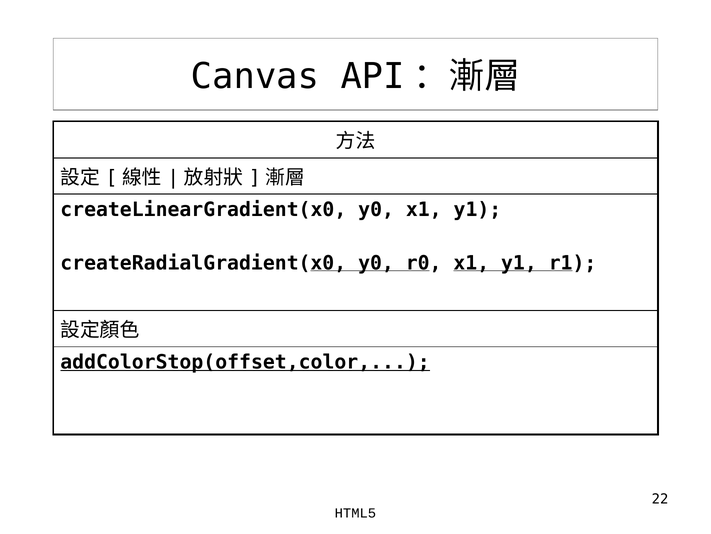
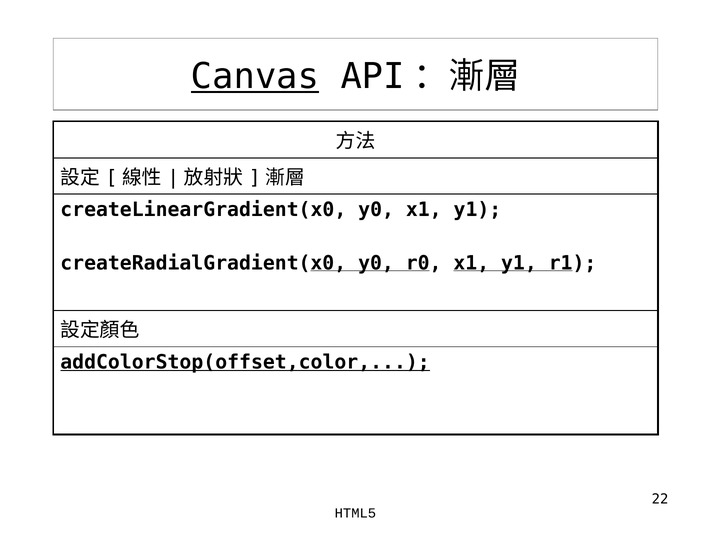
Canvas underline: none -> present
